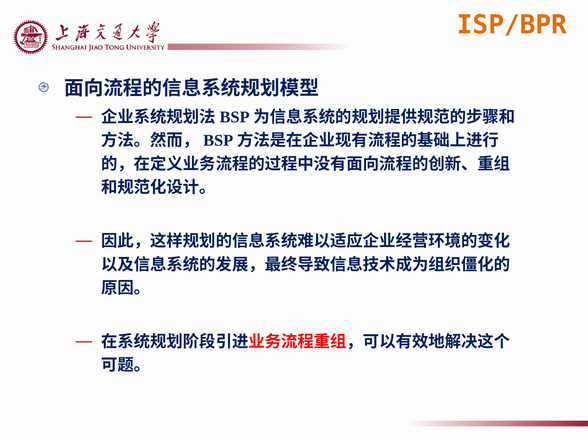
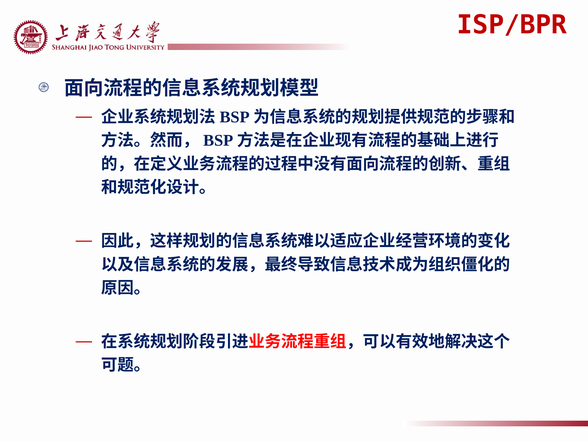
ISP/BPR colour: orange -> red
